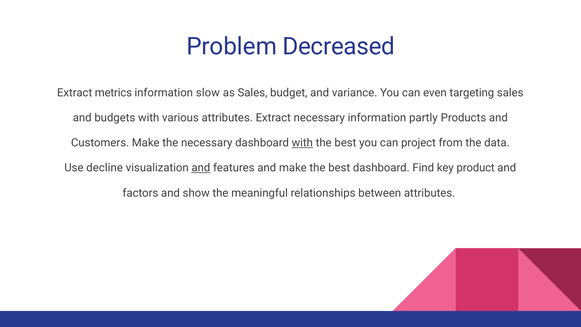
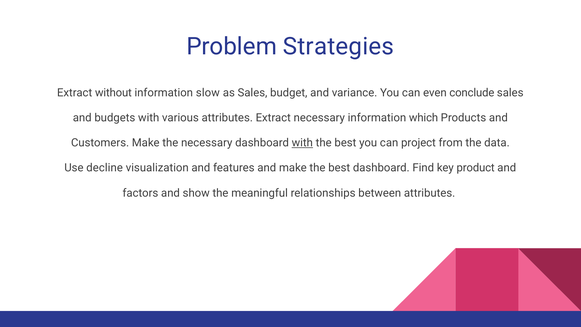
Decreased: Decreased -> Strategies
metrics: metrics -> without
targeting: targeting -> conclude
partly: partly -> which
and at (201, 168) underline: present -> none
